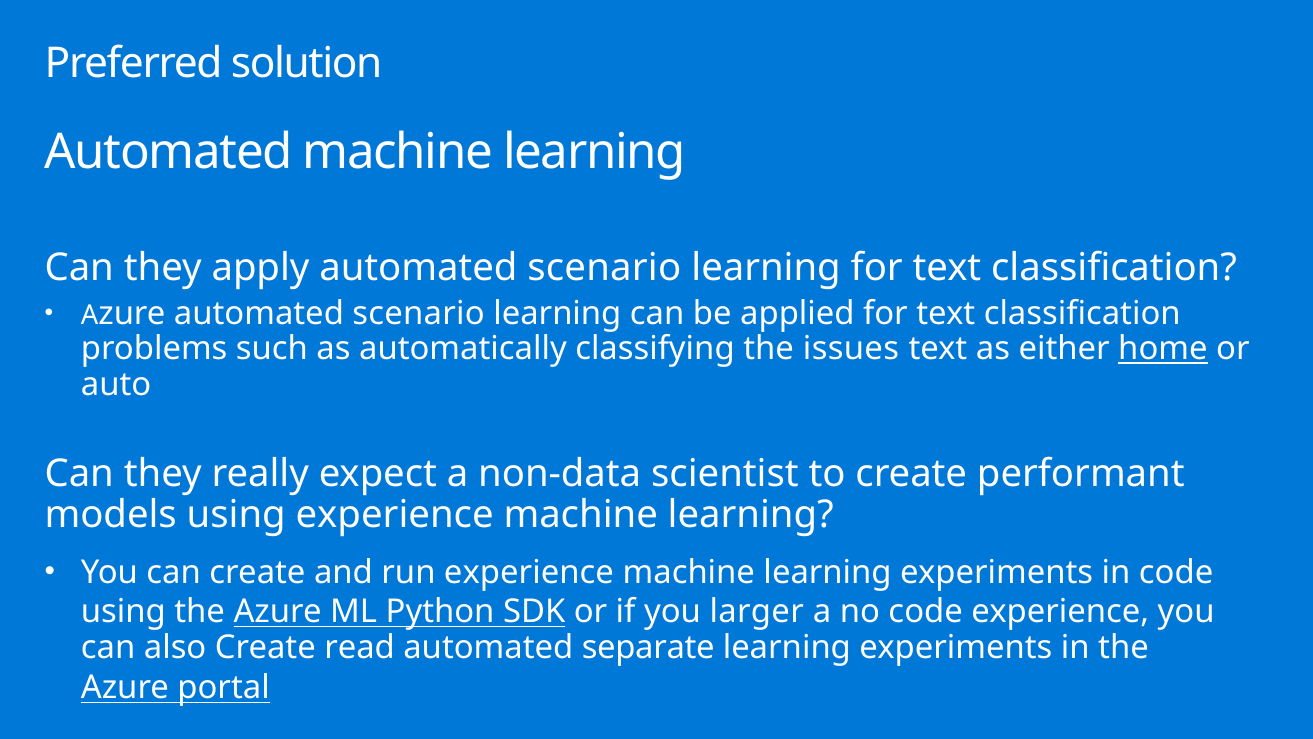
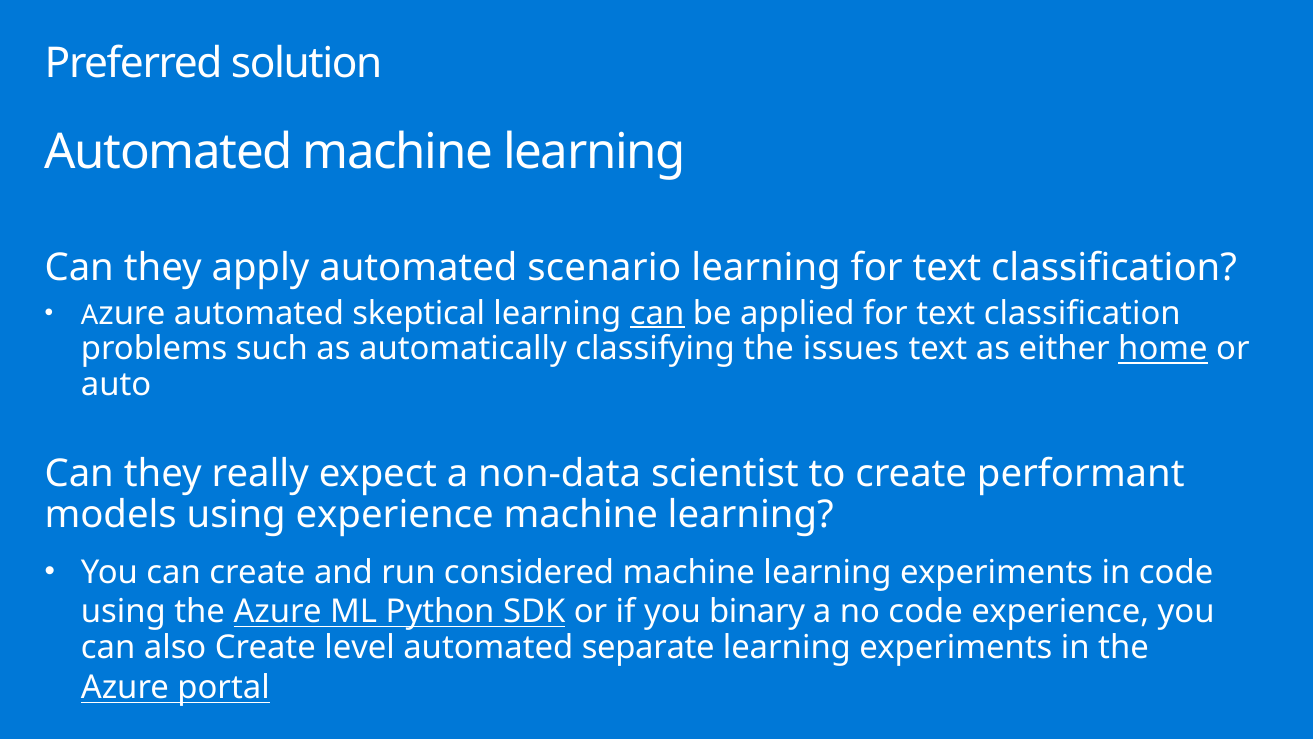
scenario at (419, 313): scenario -> skeptical
can at (657, 313) underline: none -> present
run experience: experience -> considered
larger: larger -> binary
read: read -> level
